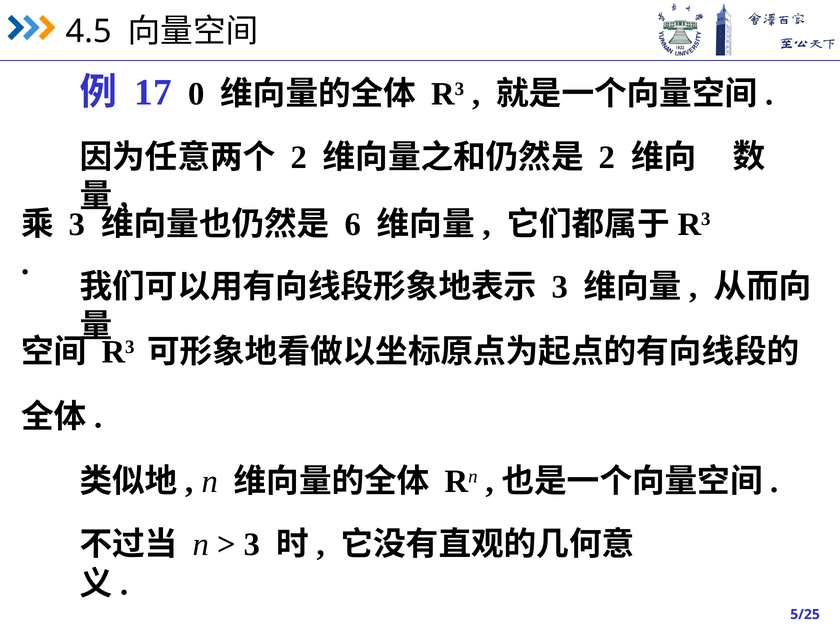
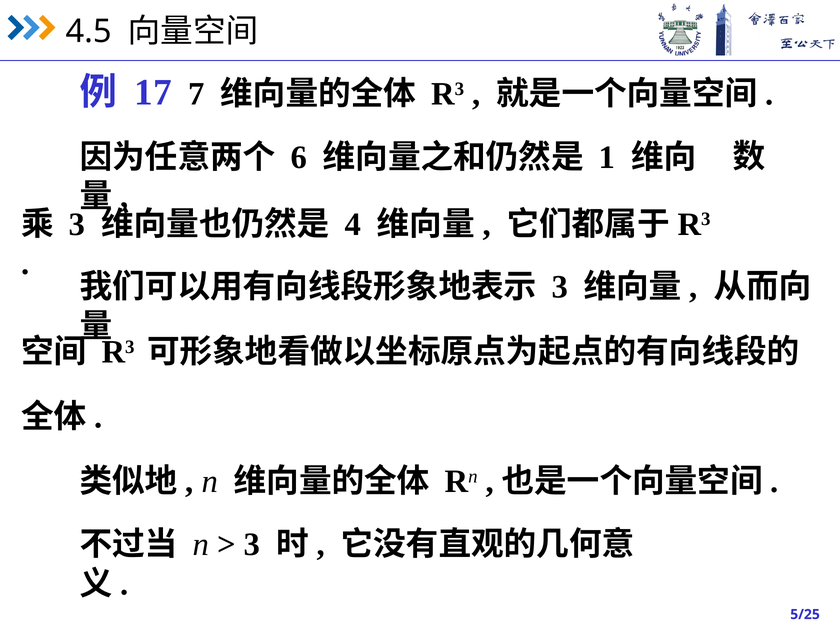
0: 0 -> 7
2 at (299, 157): 2 -> 6
2 at (607, 157): 2 -> 1
6: 6 -> 4
